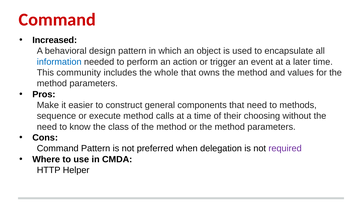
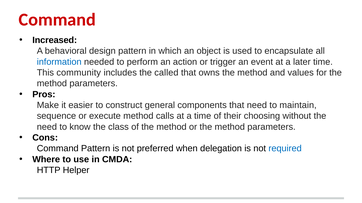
whole: whole -> called
methods: methods -> maintain
required colour: purple -> blue
